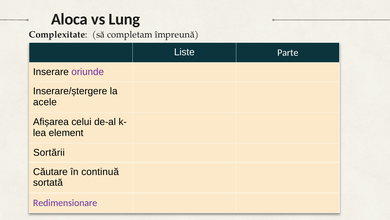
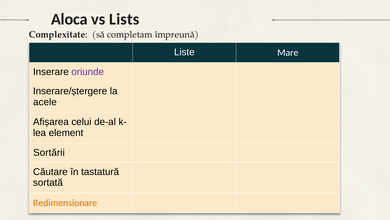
Lung: Lung -> Lists
Parte: Parte -> Mare
continuă: continuă -> tastatură
Redimensionare colour: purple -> orange
